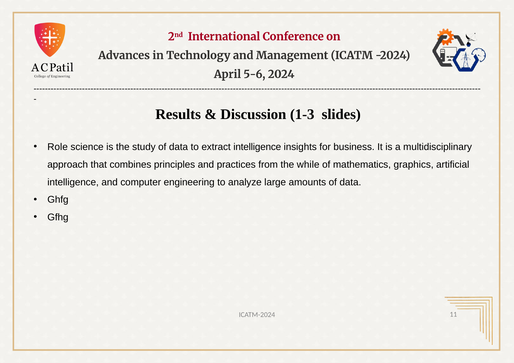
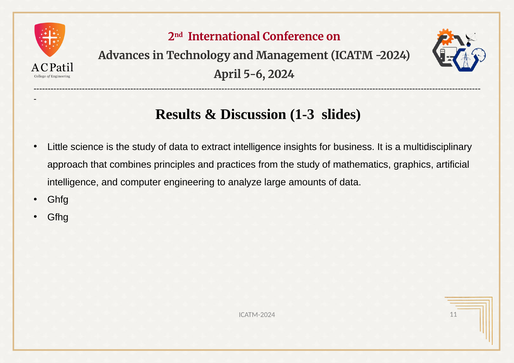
Role: Role -> Little
from the while: while -> study
